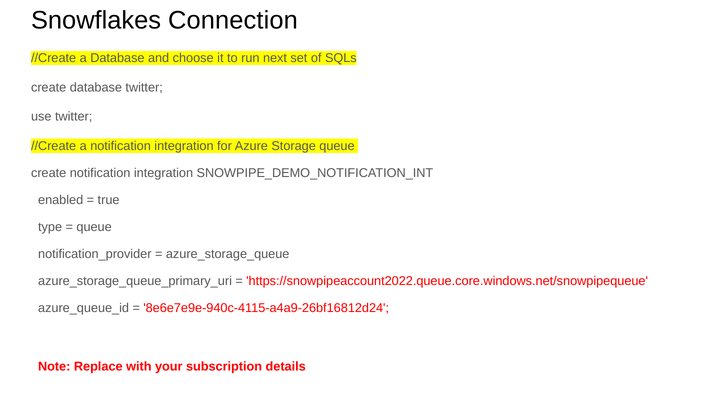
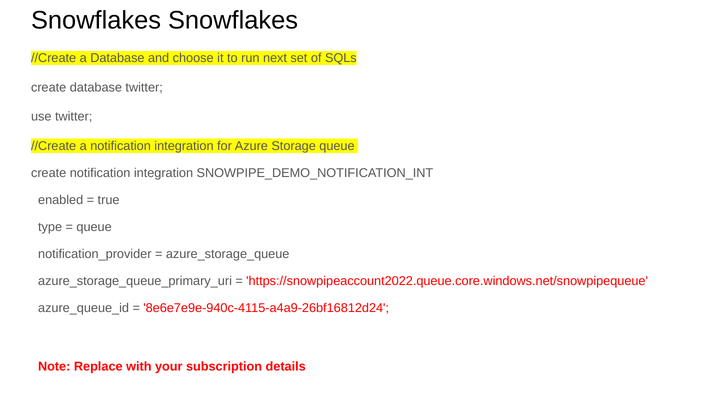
Snowflakes Connection: Connection -> Snowflakes
